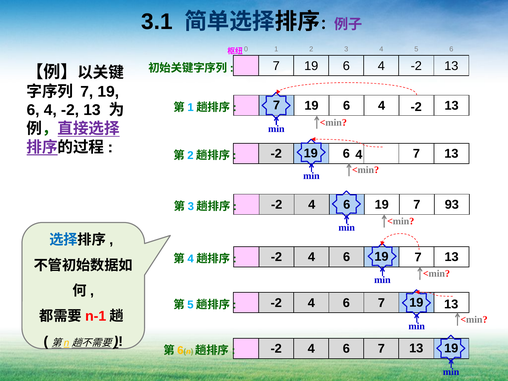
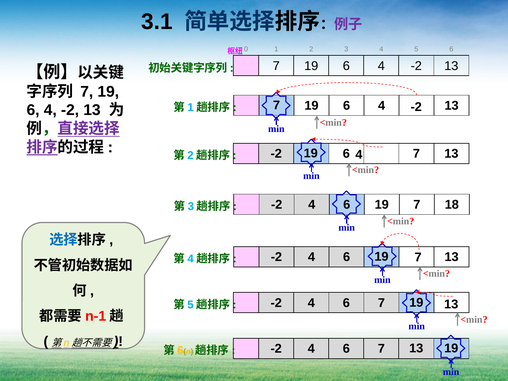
93: 93 -> 18
